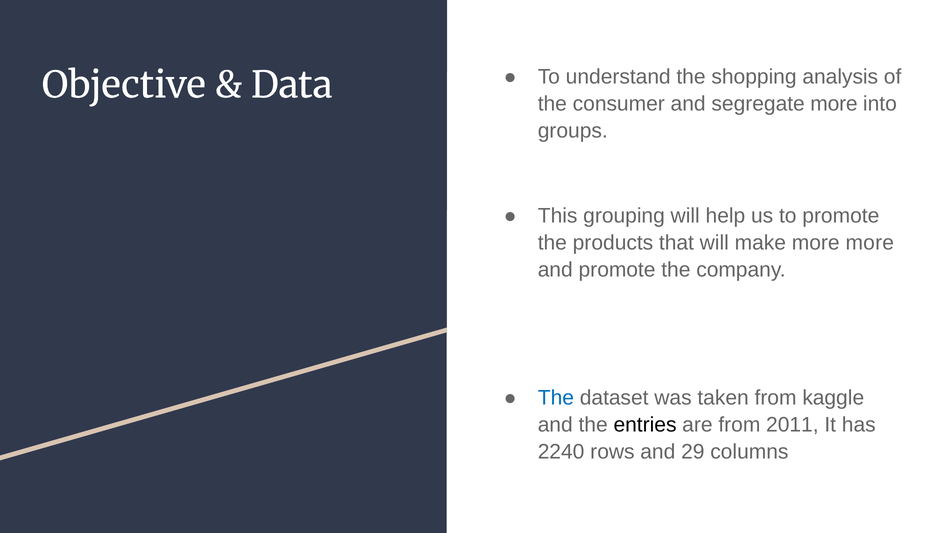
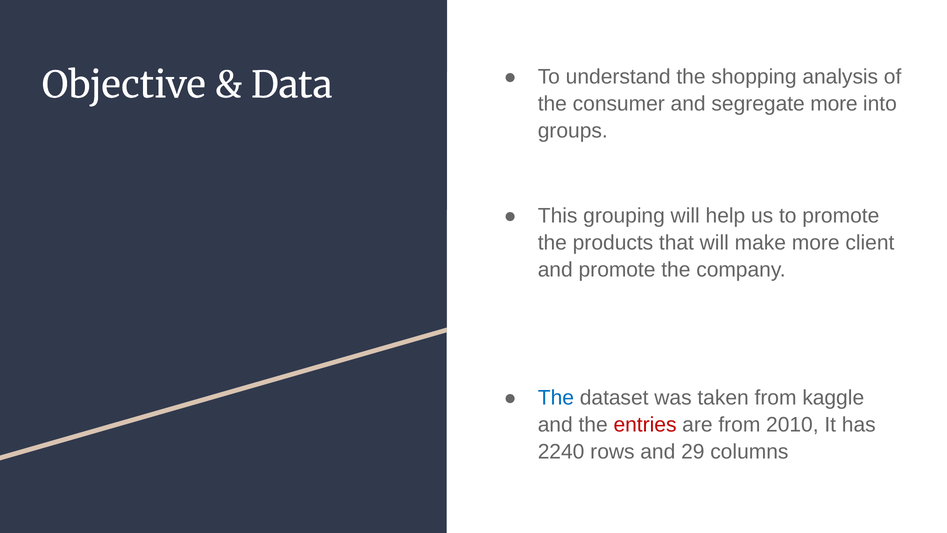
more more: more -> client
entries colour: black -> red
2011: 2011 -> 2010
